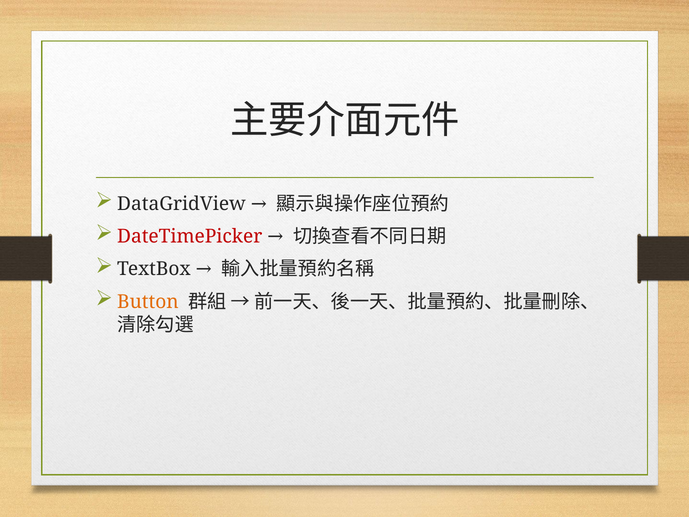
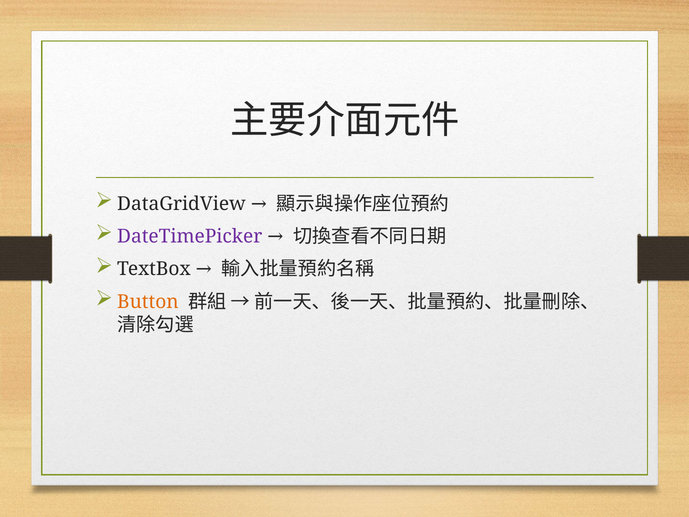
DateTimePicker colour: red -> purple
